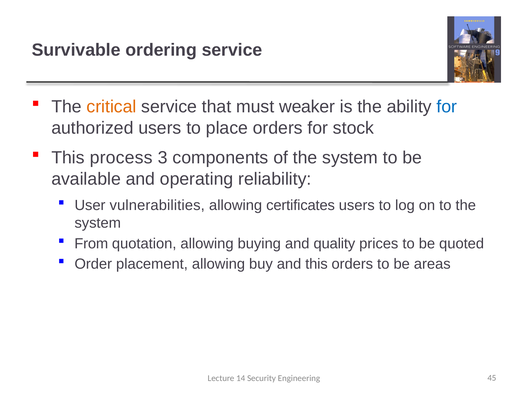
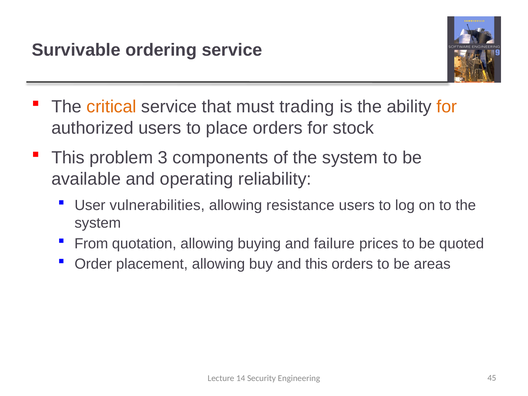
weaker: weaker -> trading
for at (447, 107) colour: blue -> orange
process: process -> problem
certificates: certificates -> resistance
quality: quality -> failure
